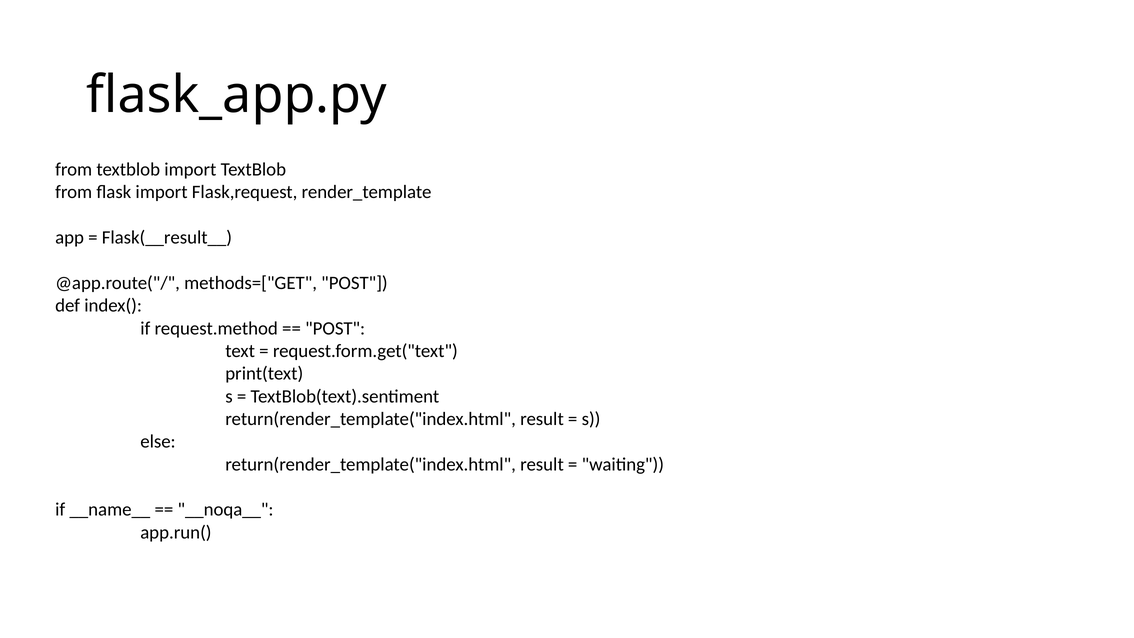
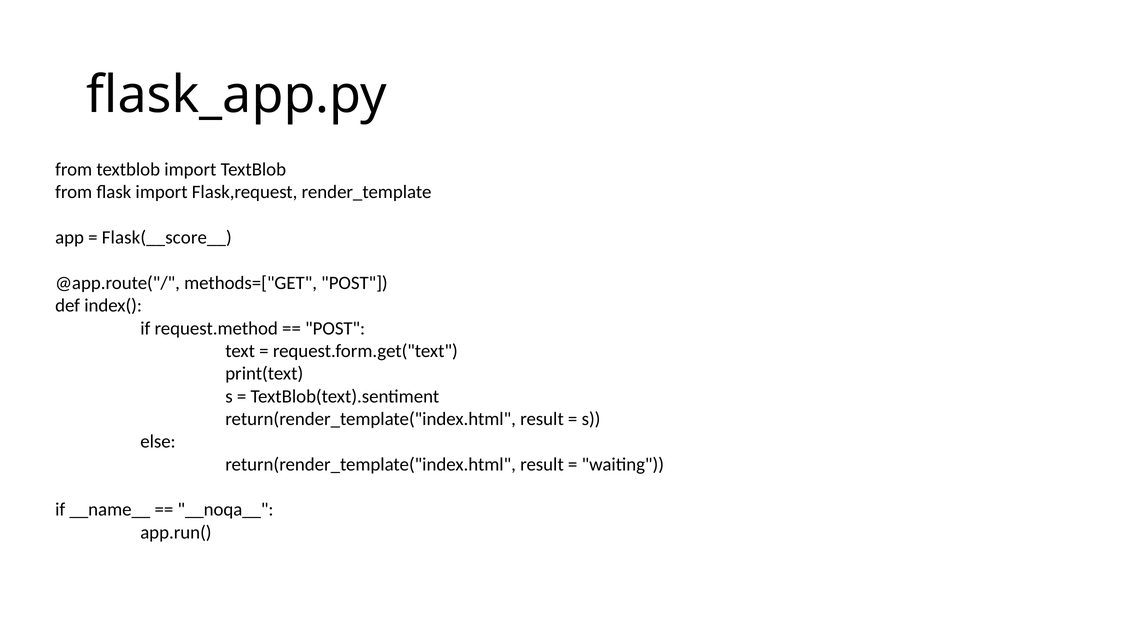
Flask(__result__: Flask(__result__ -> Flask(__score__
